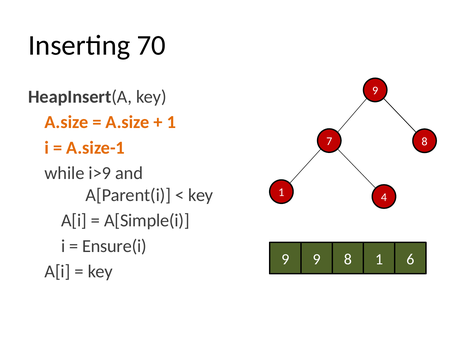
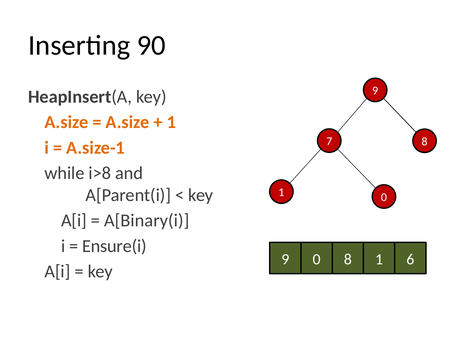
70: 70 -> 90
i>9: i>9 -> i>8
1 4: 4 -> 0
A[Simple(i: A[Simple(i -> A[Binary(i
9 9: 9 -> 0
